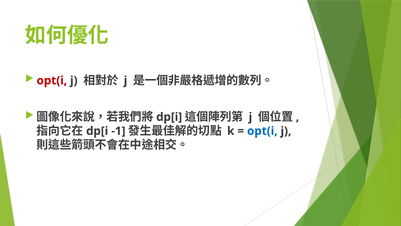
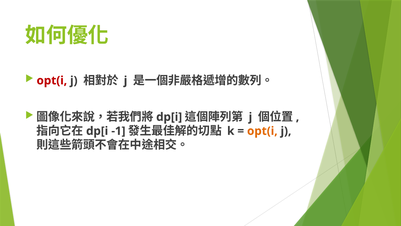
opt(i at (262, 131) colour: blue -> orange
